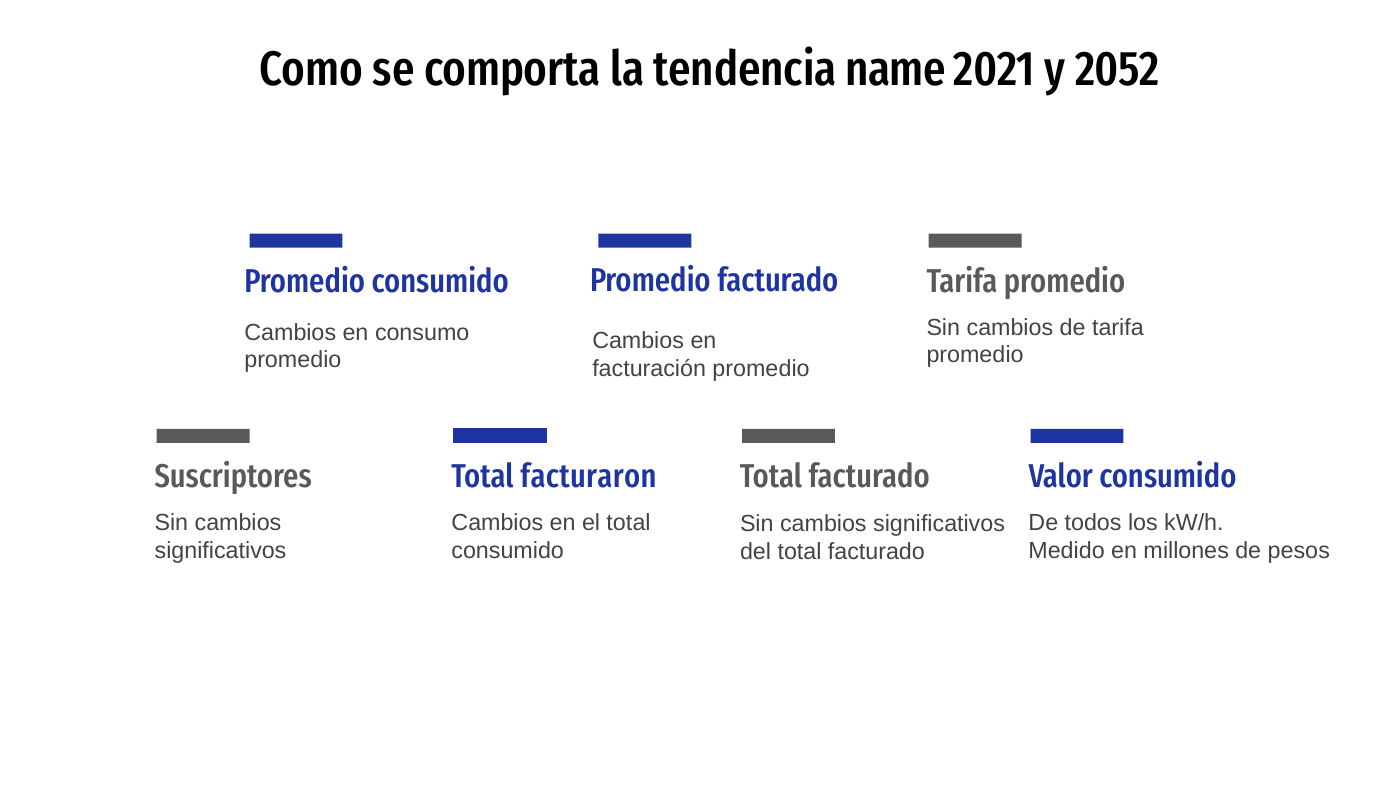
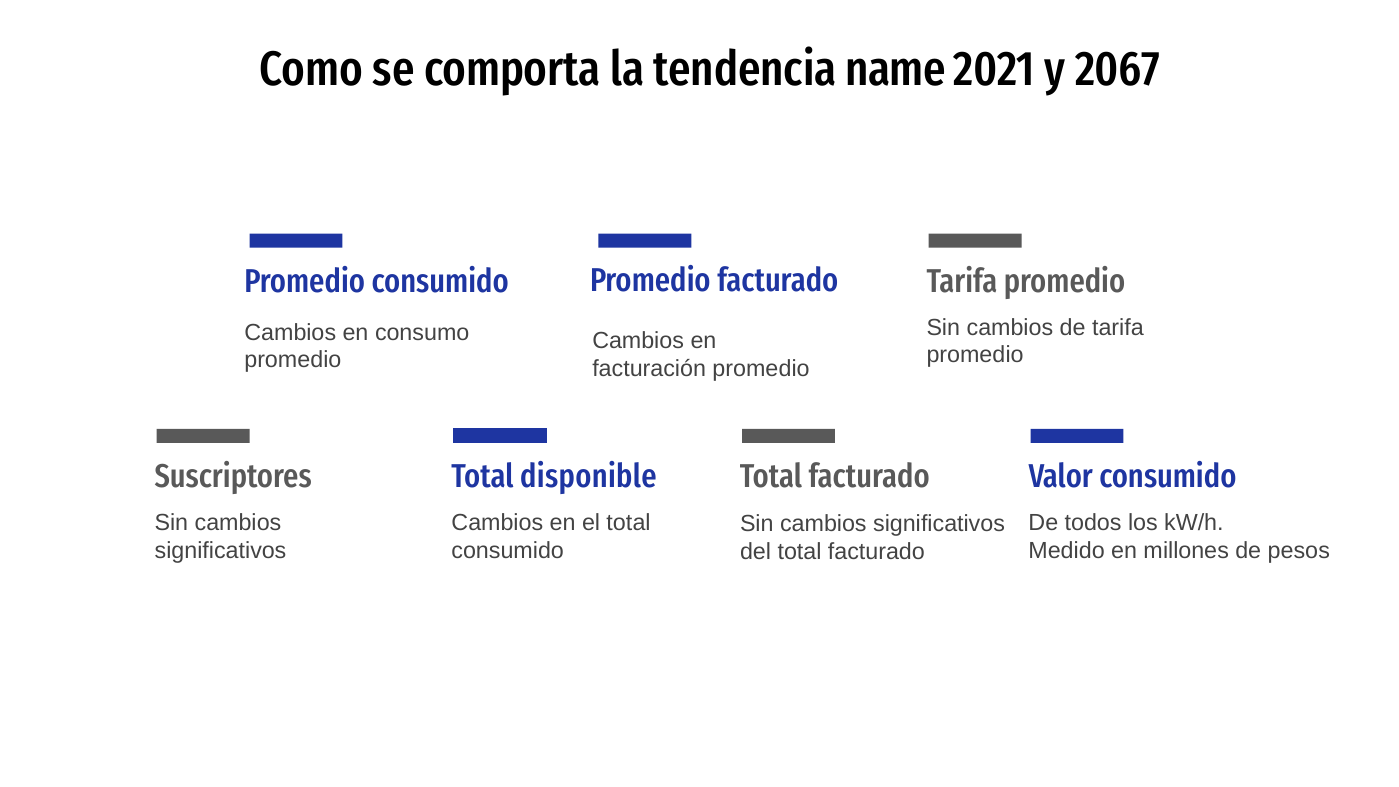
2052: 2052 -> 2067
facturaron: facturaron -> disponible
